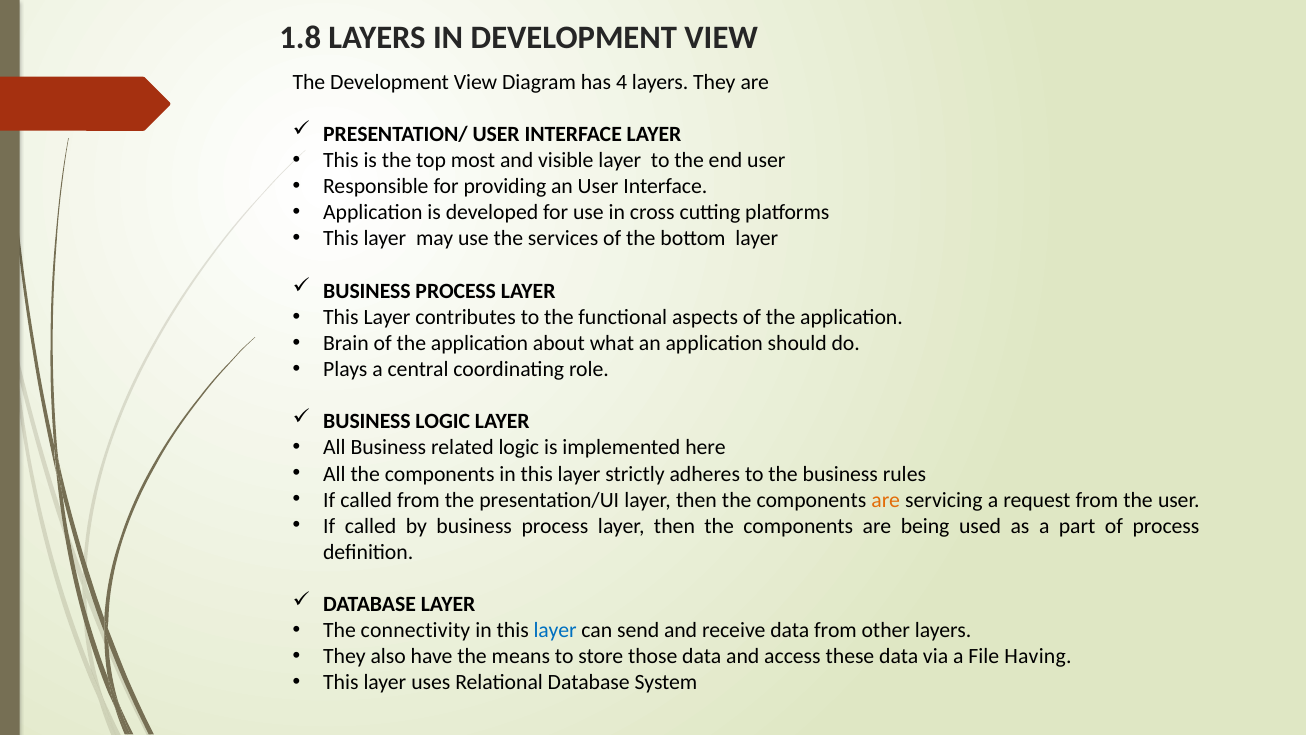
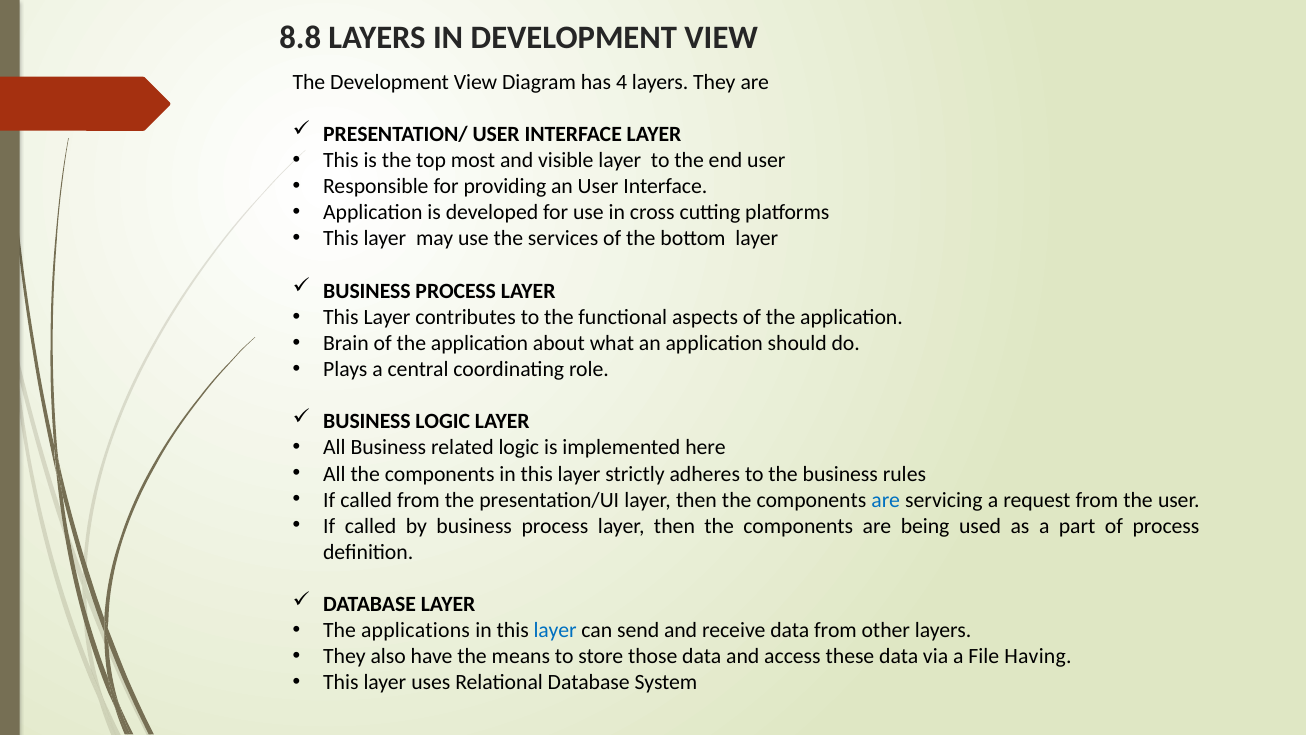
1.8: 1.8 -> 8.8
are at (886, 500) colour: orange -> blue
connectivity: connectivity -> applications
